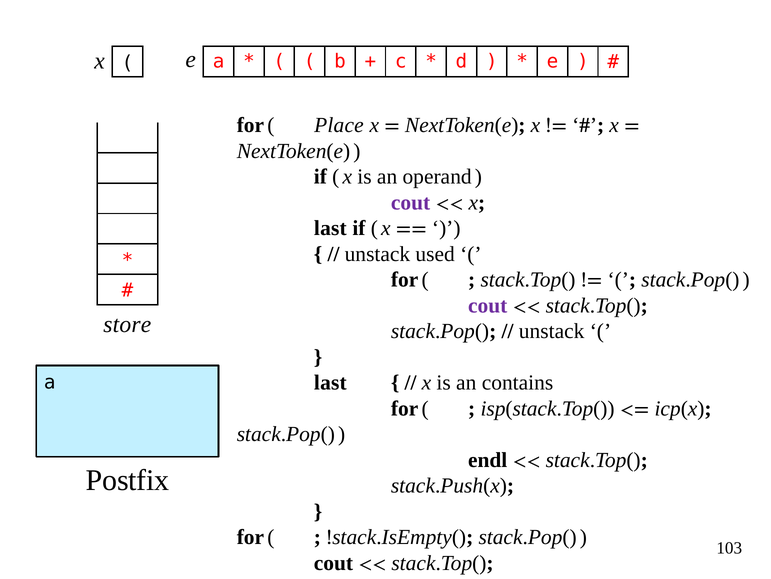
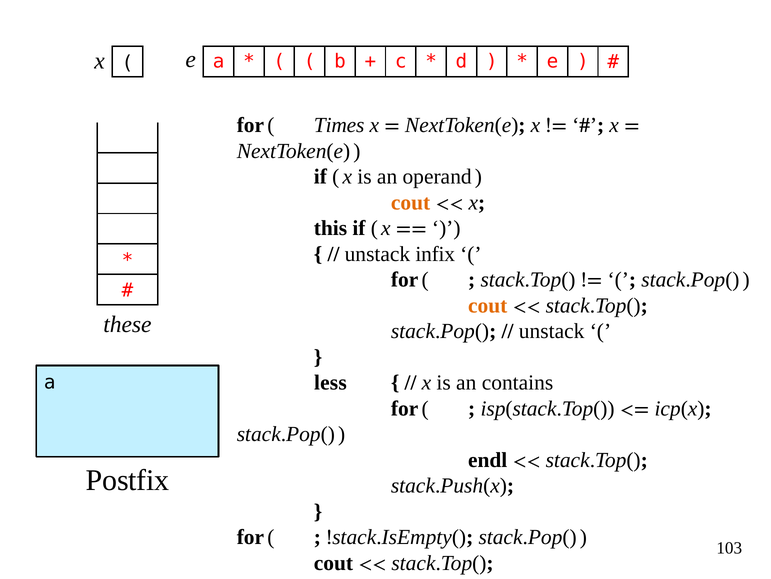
Place: Place -> Times
cout at (411, 202) colour: purple -> orange
last at (330, 228): last -> this
used: used -> infix
cout at (488, 305) colour: purple -> orange
store: store -> these
last at (330, 382): last -> less
